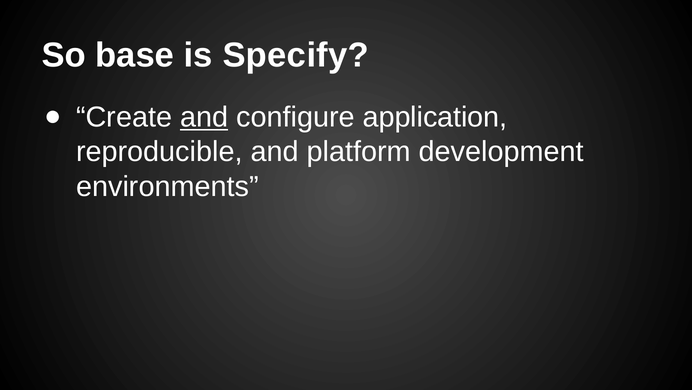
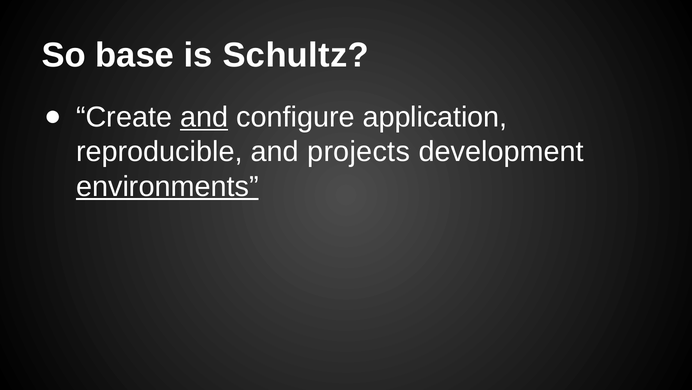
Specify: Specify -> Schultz
platform: platform -> projects
environments underline: none -> present
